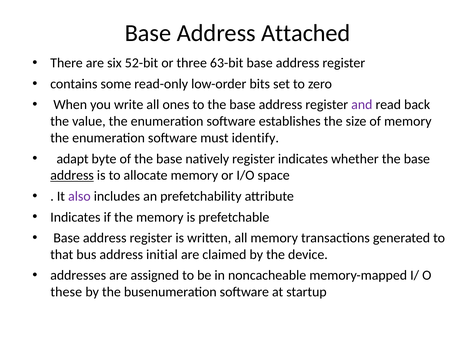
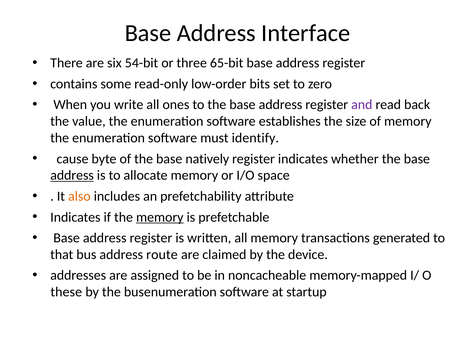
Attached: Attached -> Interface
52-bit: 52-bit -> 54-bit
63-bit: 63-bit -> 65-bit
adapt: adapt -> cause
also colour: purple -> orange
memory at (160, 217) underline: none -> present
initial: initial -> route
